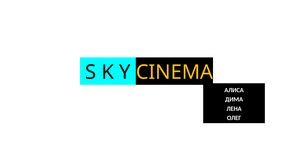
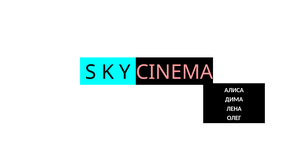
CINEMA colour: yellow -> pink
